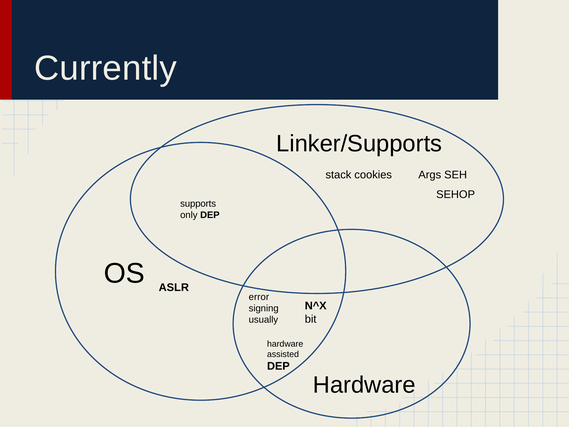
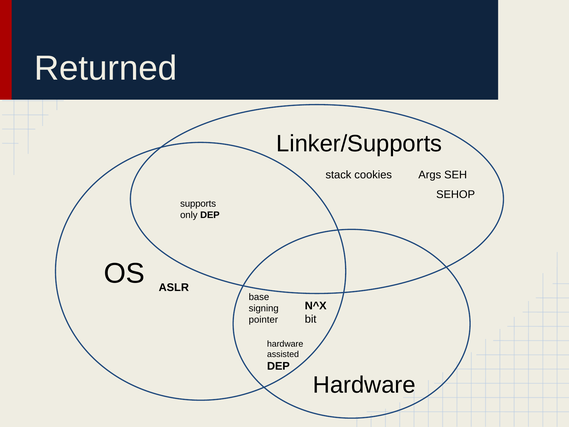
Currently: Currently -> Returned
error: error -> base
usually: usually -> pointer
